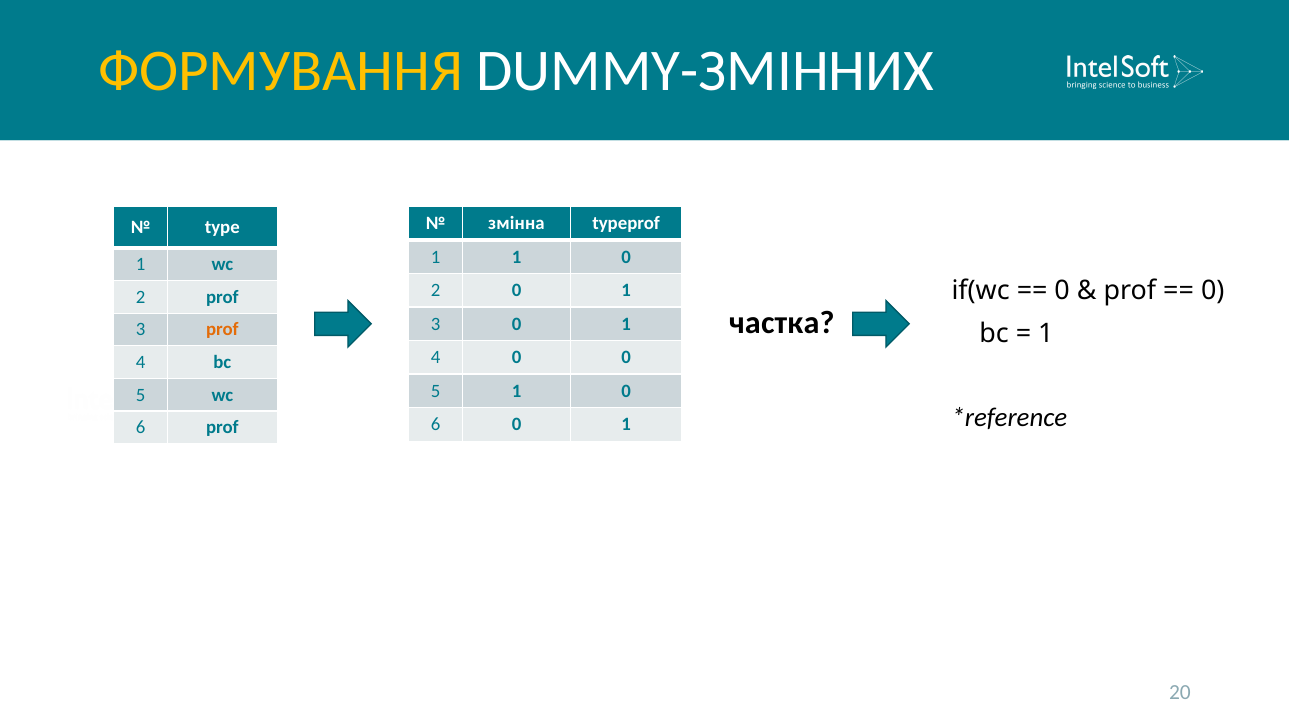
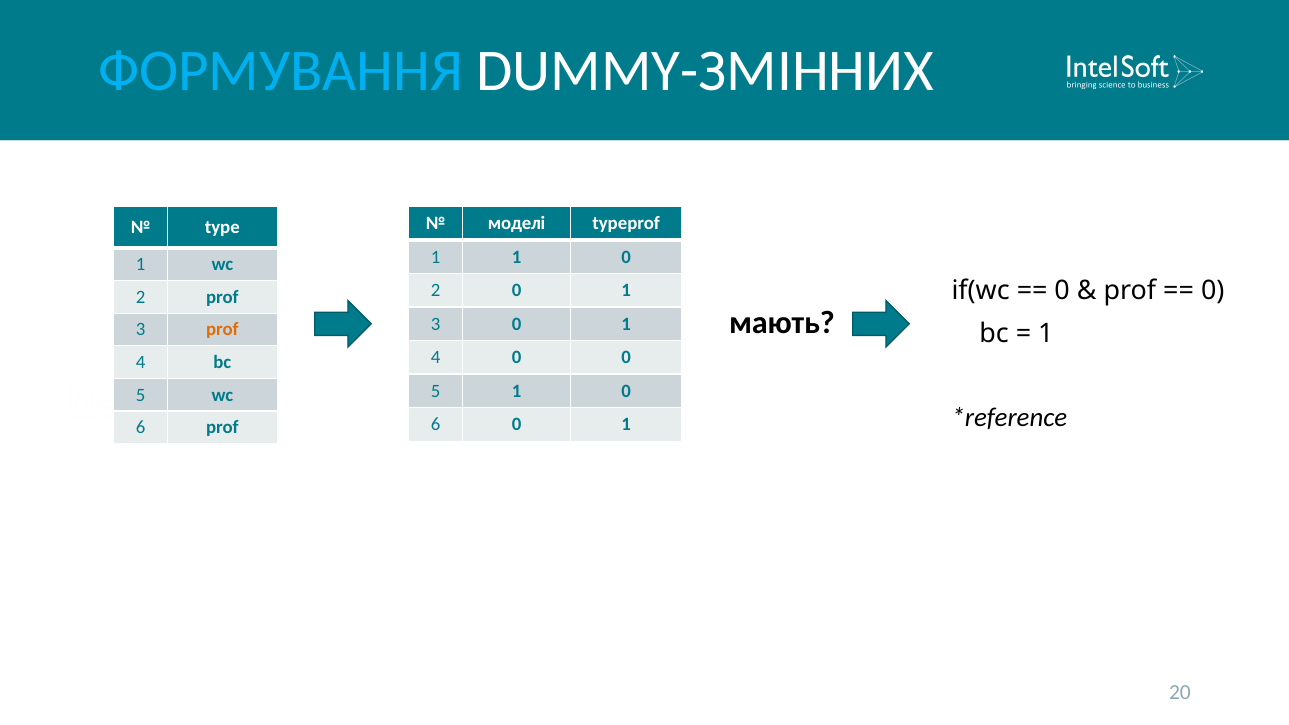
ФОРМУВАННЯ colour: yellow -> light blue
змінна: змінна -> моделі
частка: частка -> мають
